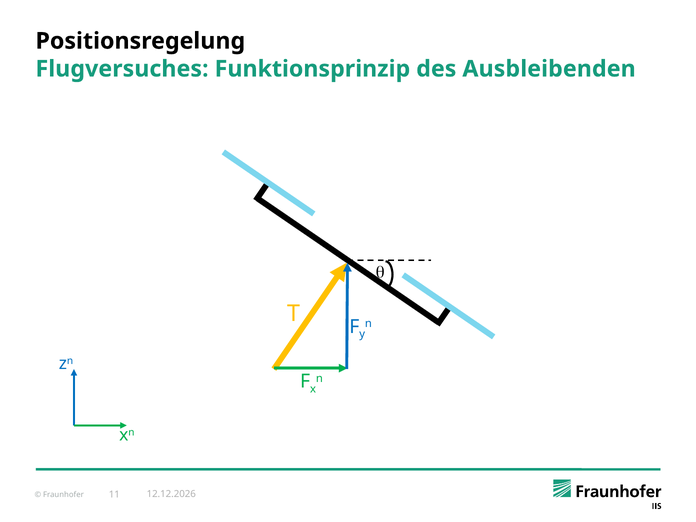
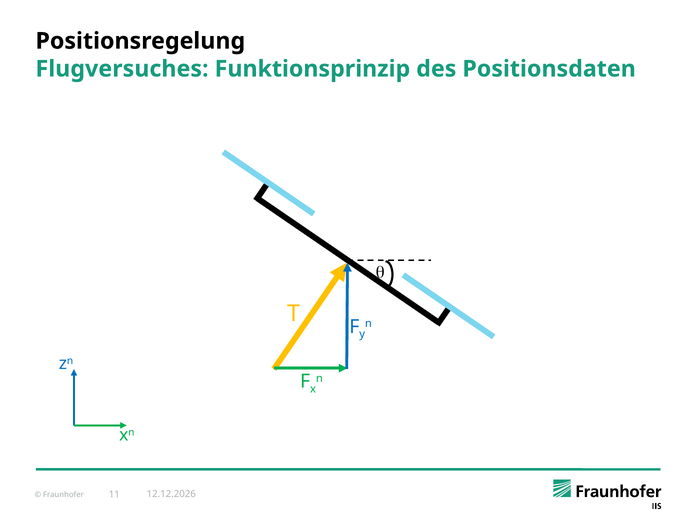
Ausbleibenden: Ausbleibenden -> Positionsdaten
